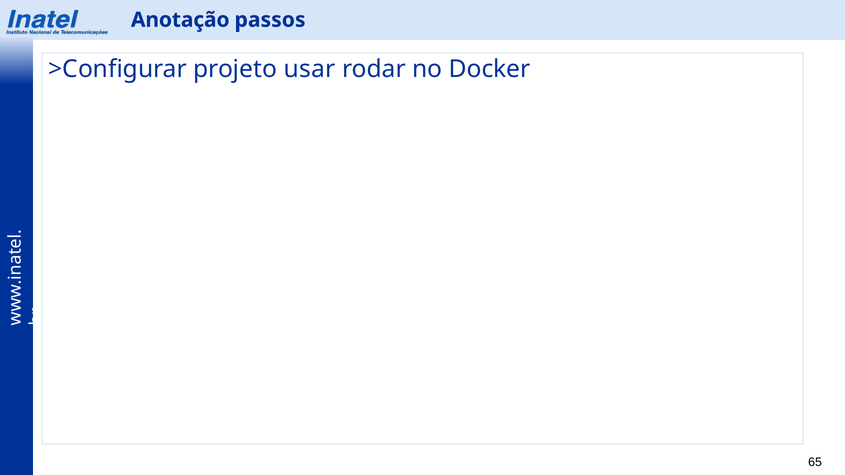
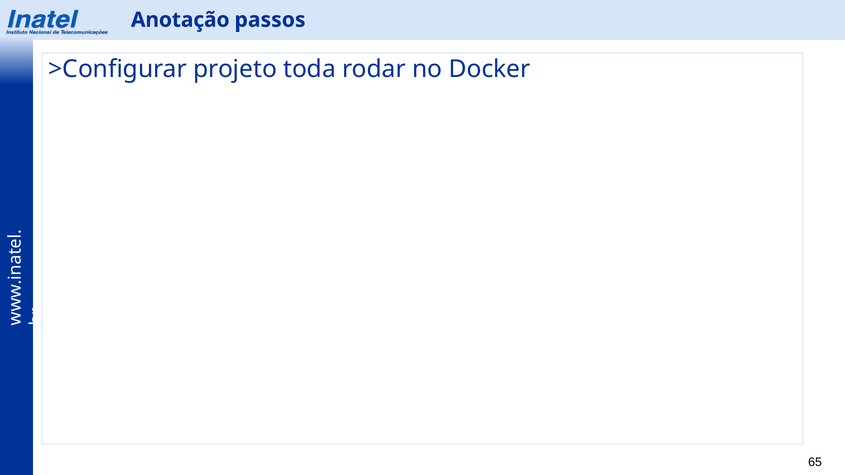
usar: usar -> toda
